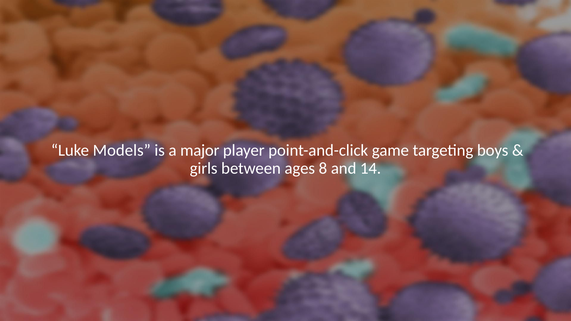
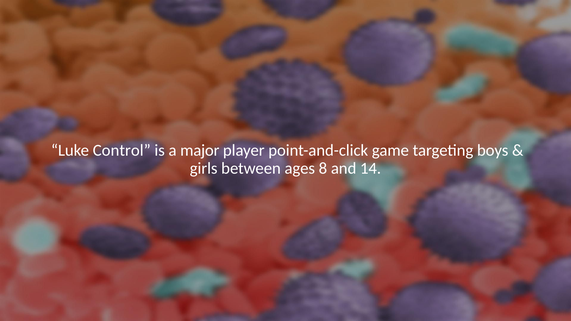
Models: Models -> Control
